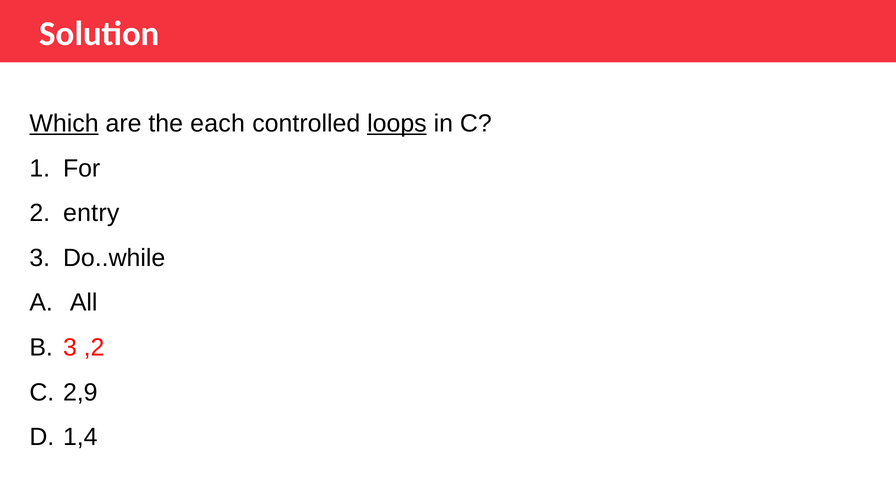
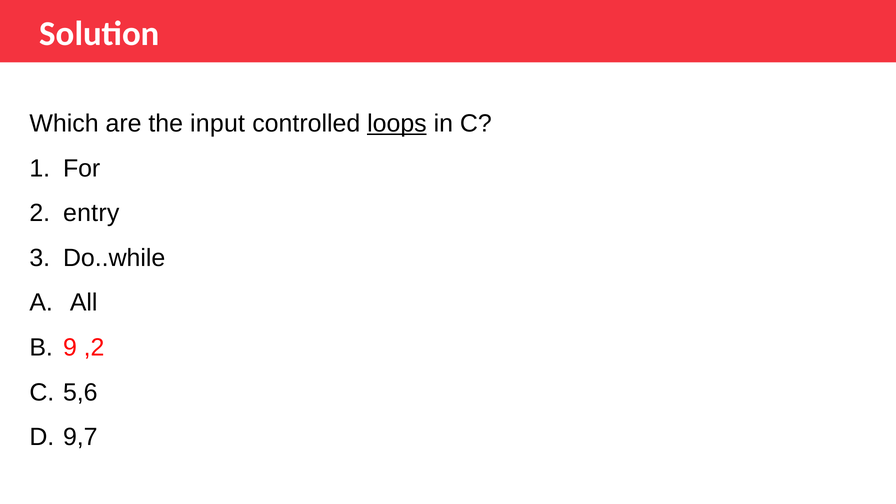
Which underline: present -> none
each: each -> input
3 at (70, 348): 3 -> 9
2,9: 2,9 -> 5,6
1,4: 1,4 -> 9,7
